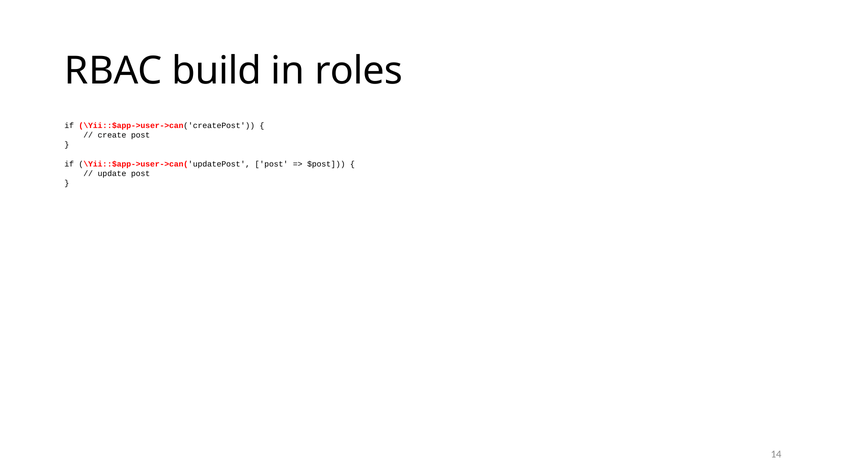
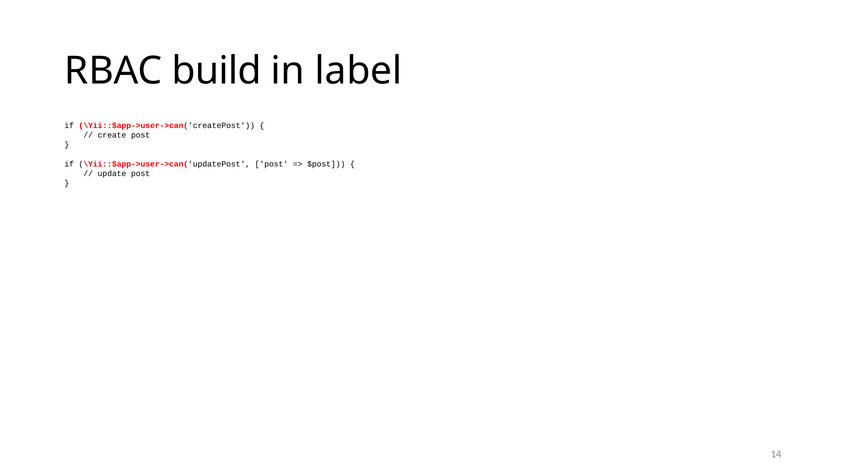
roles: roles -> label
